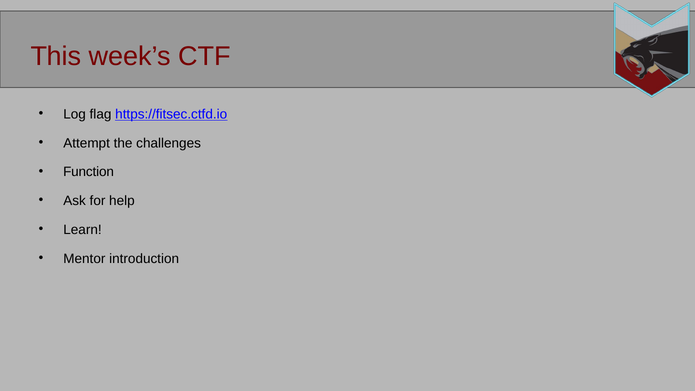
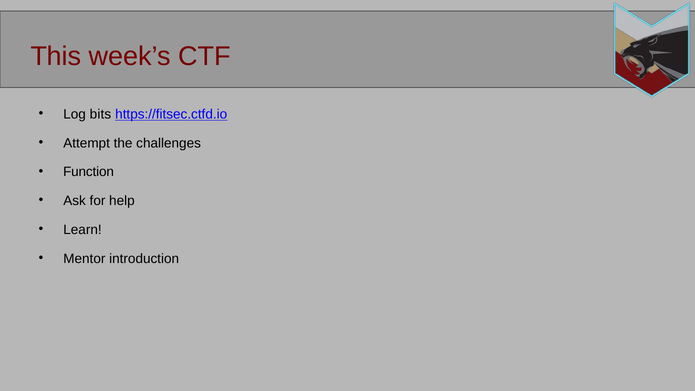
flag: flag -> bits
